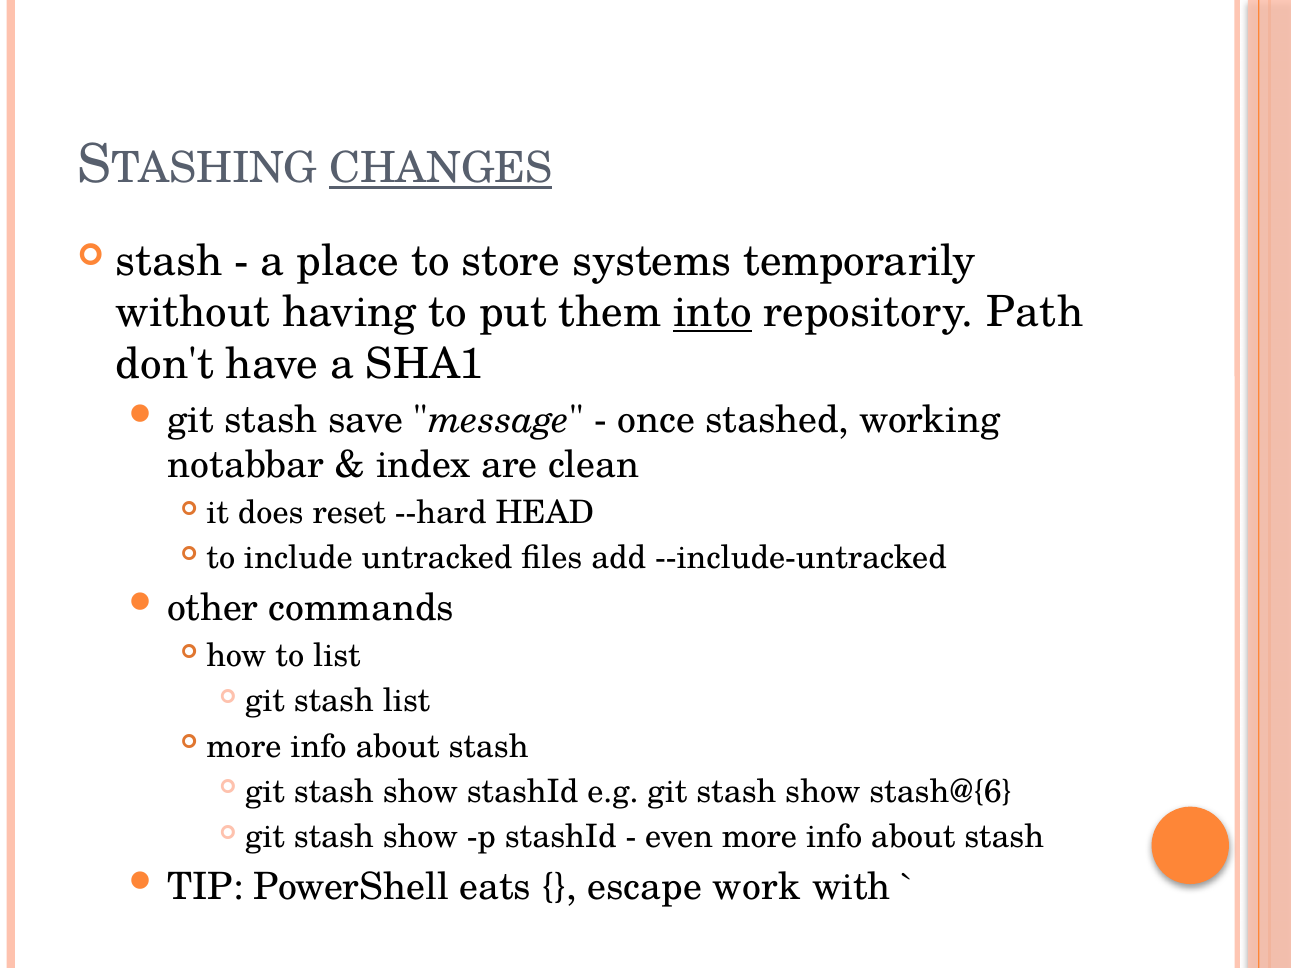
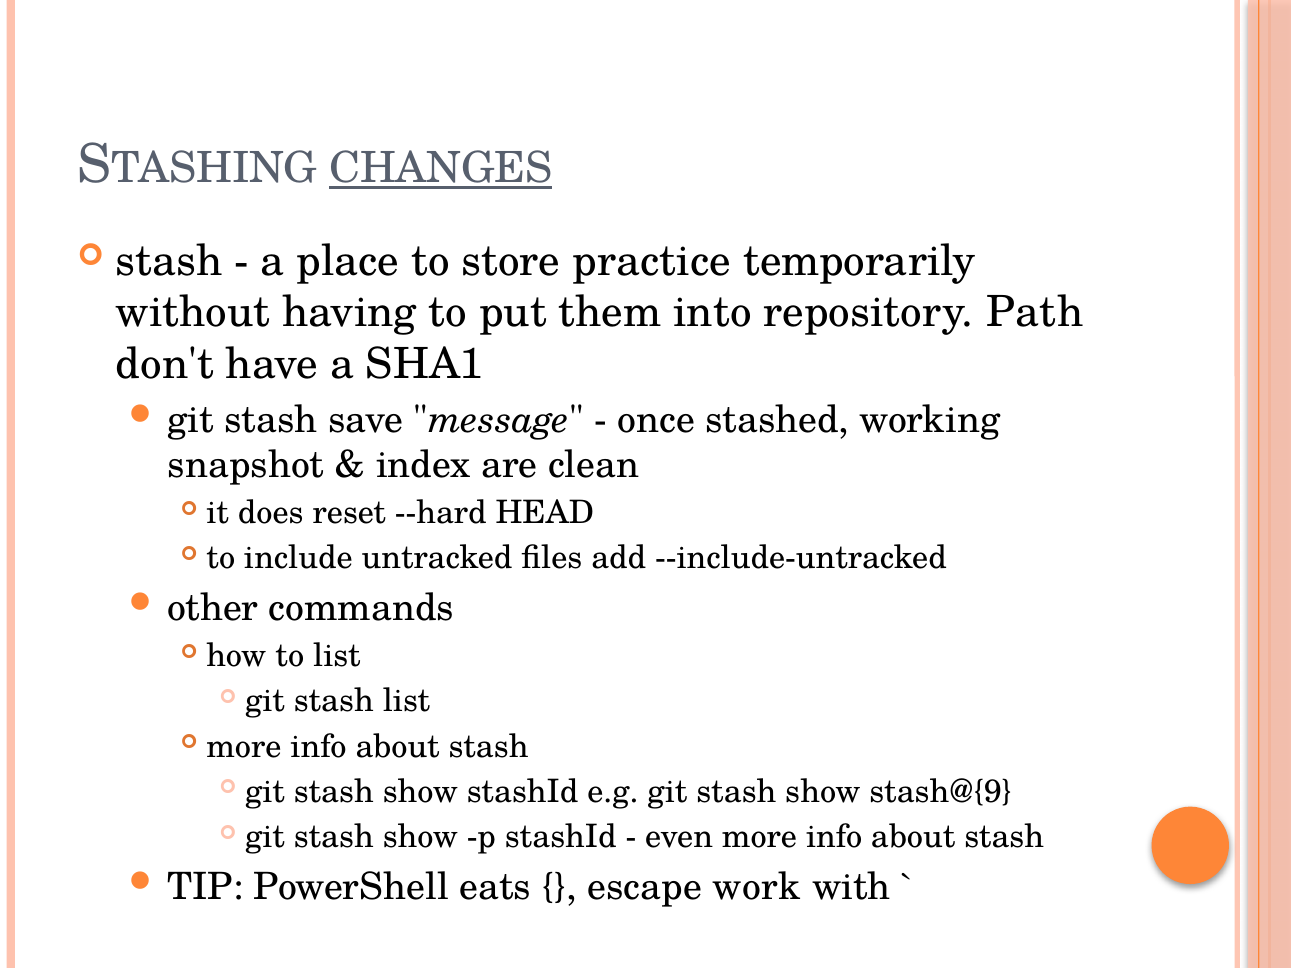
systems: systems -> practice
into underline: present -> none
notabbar: notabbar -> snapshot
stash@{6: stash@{6 -> stash@{9
